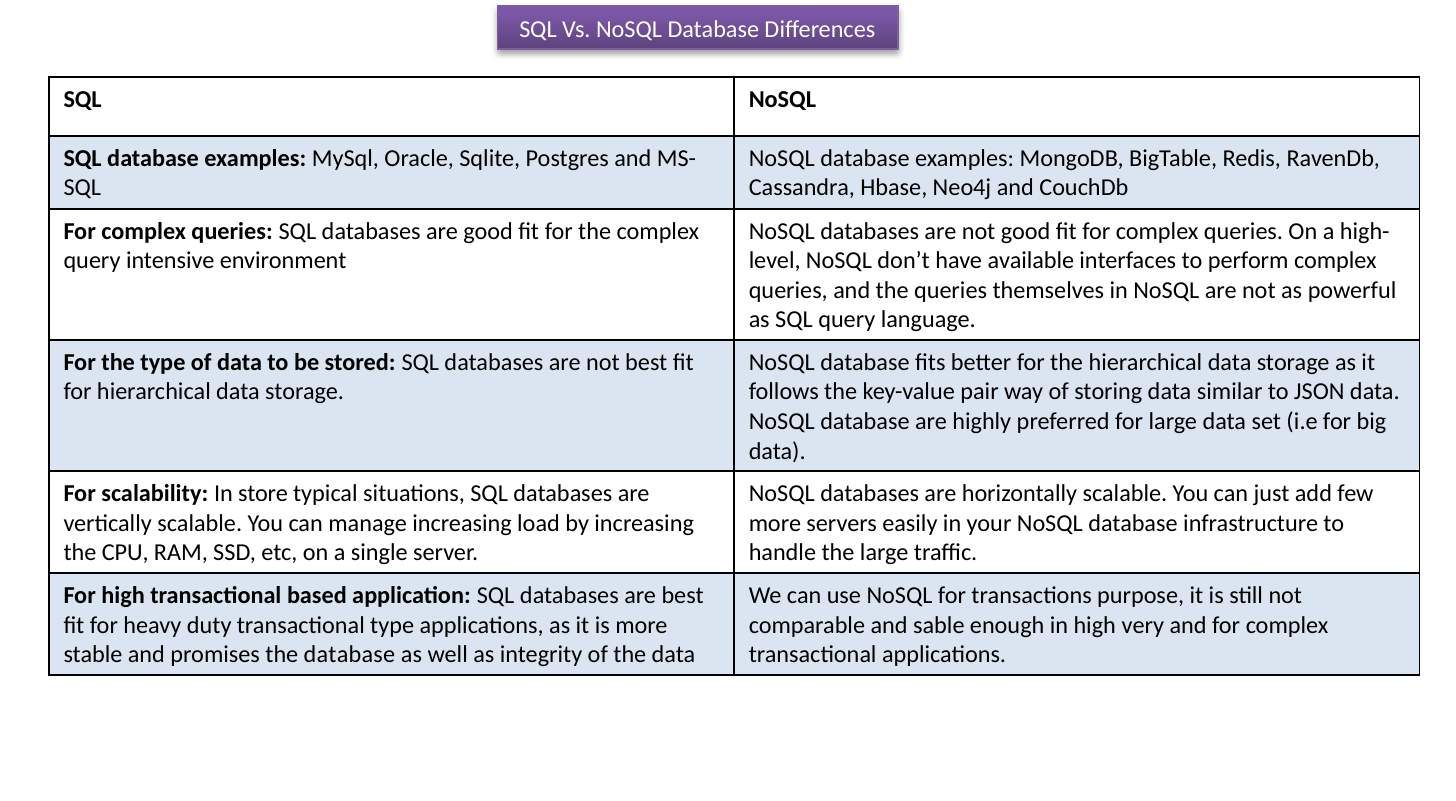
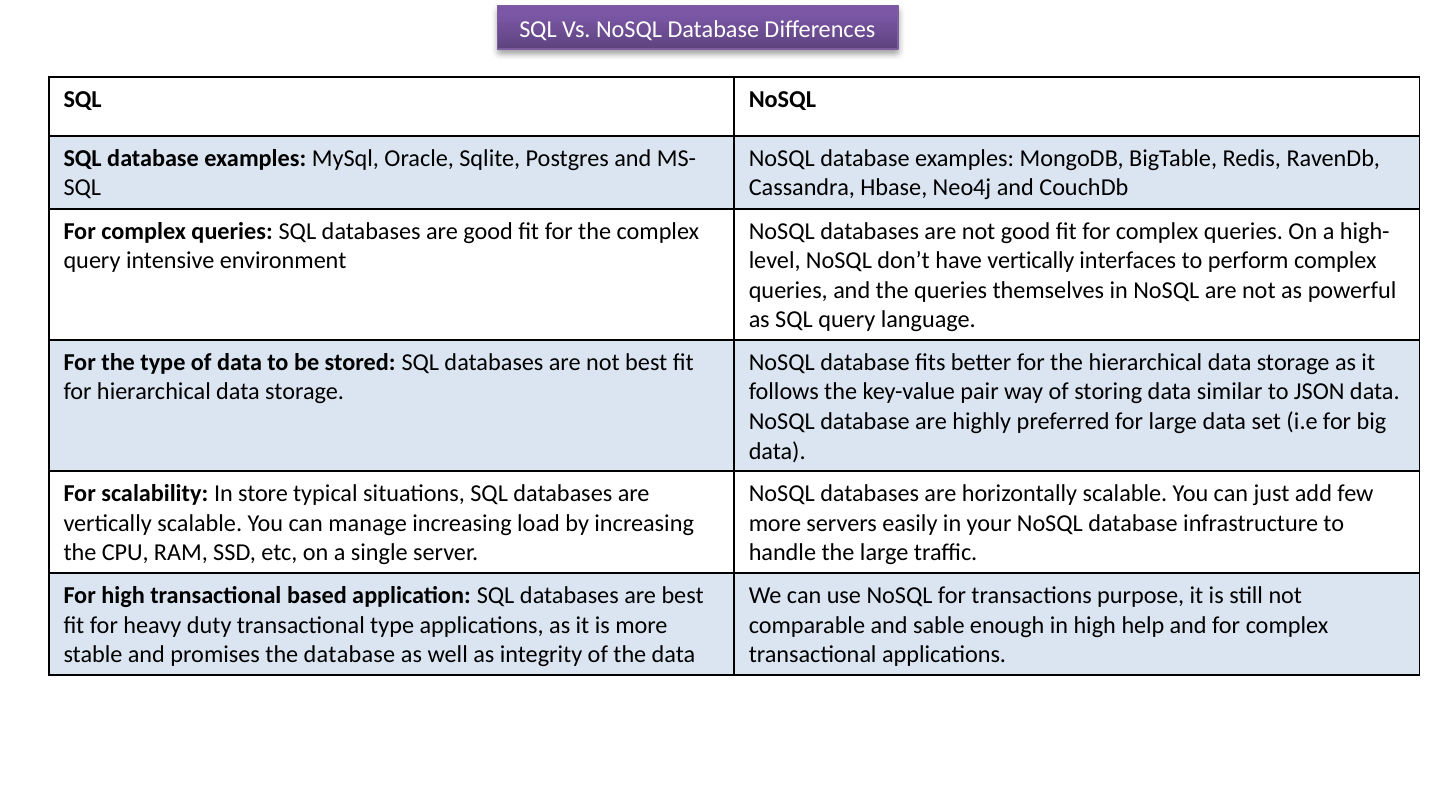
have available: available -> vertically
very: very -> help
